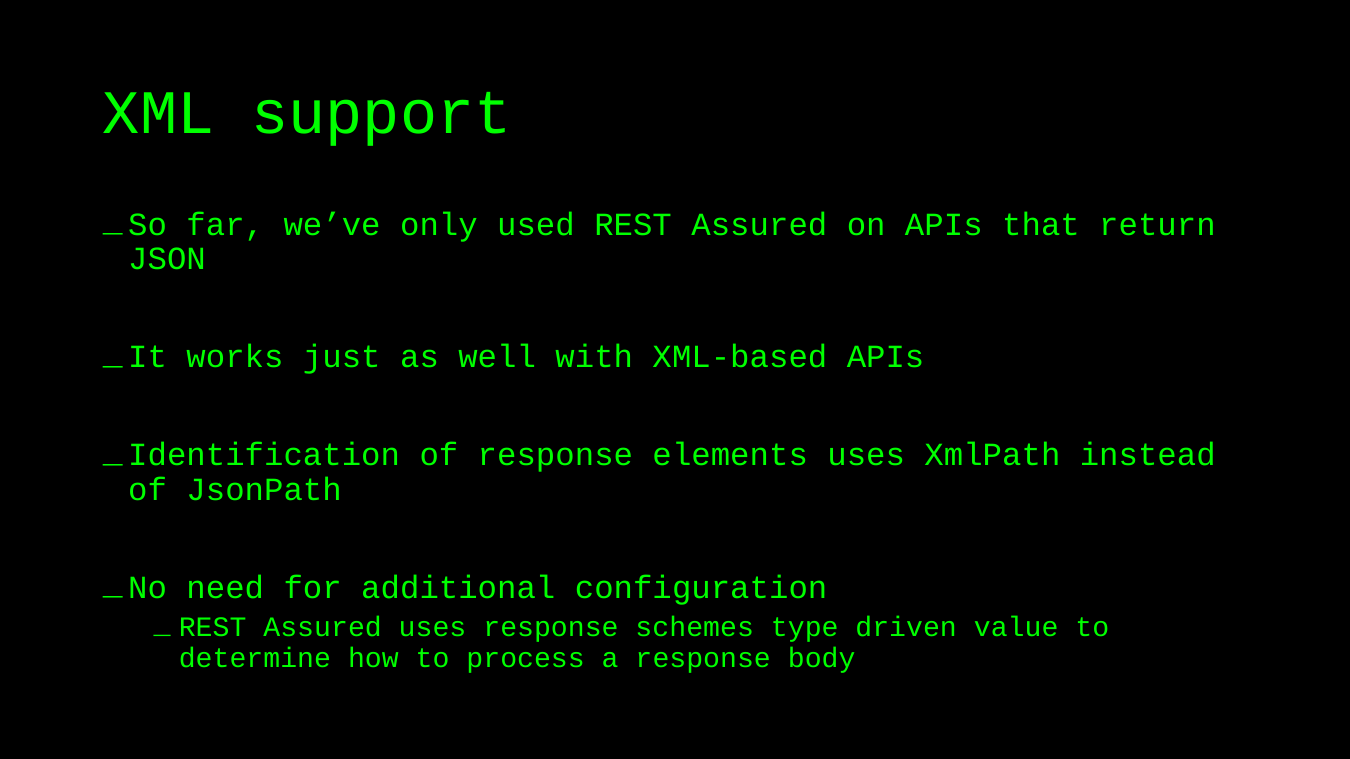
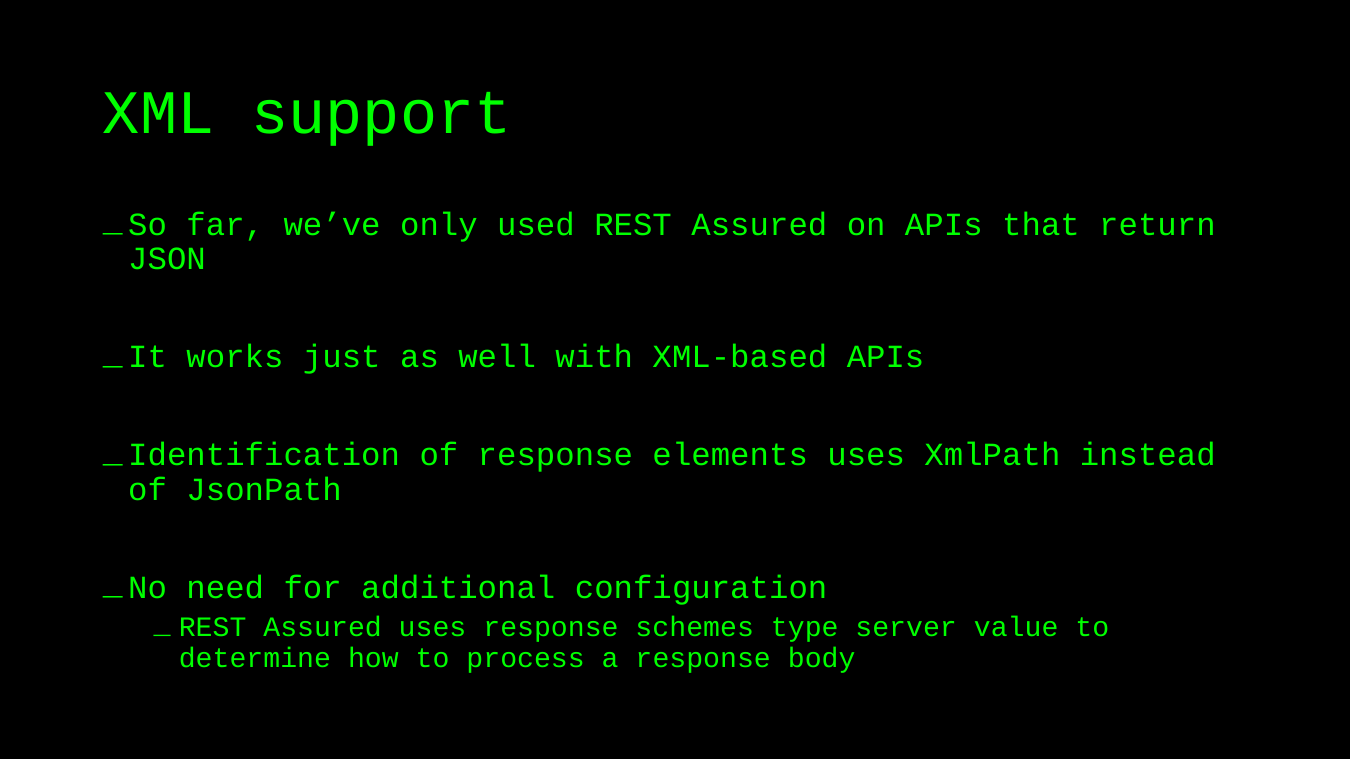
driven: driven -> server
